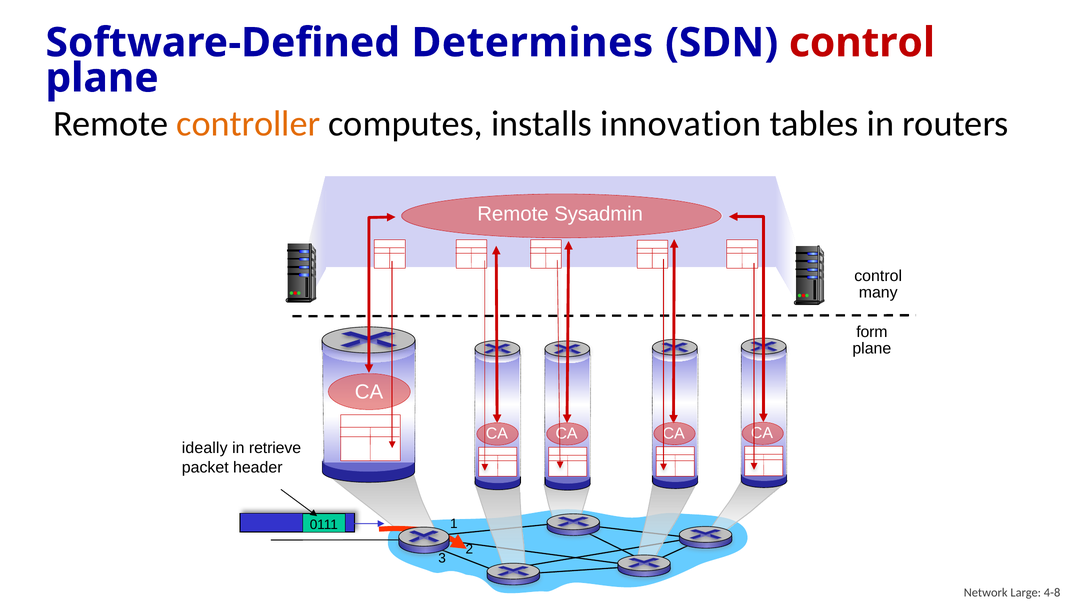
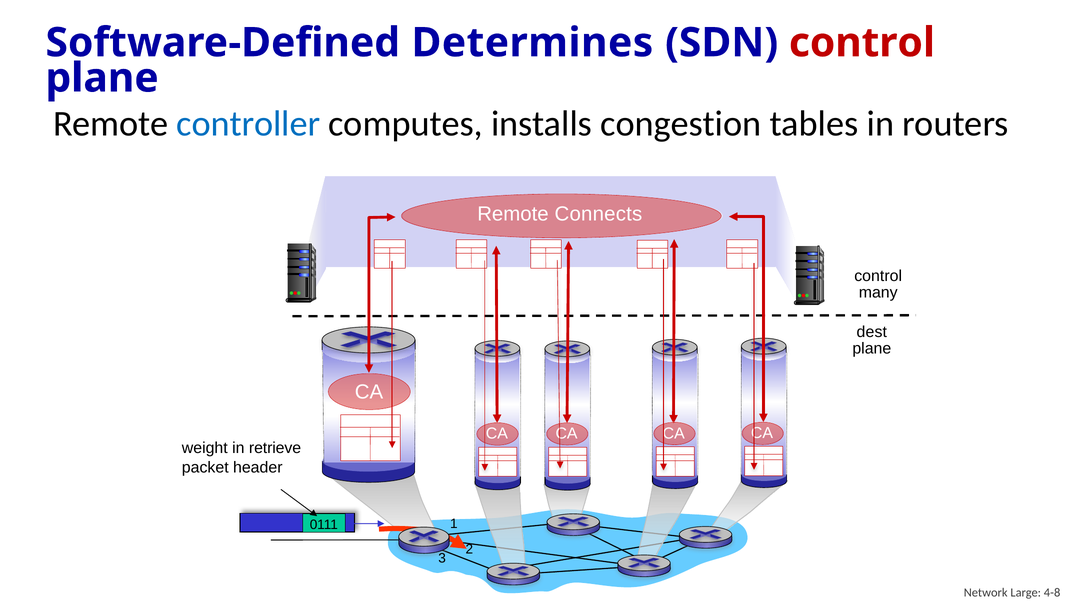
controller colour: orange -> blue
innovation: innovation -> congestion
Sysadmin: Sysadmin -> Connects
form: form -> dest
ideally: ideally -> weight
